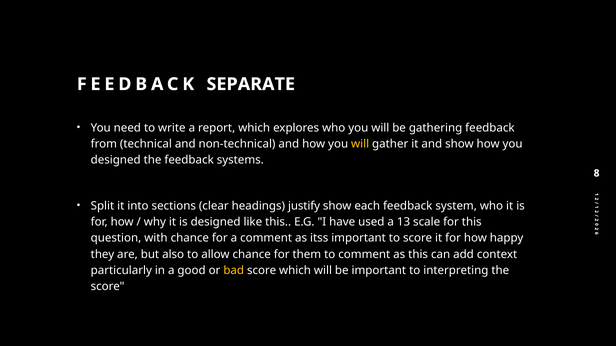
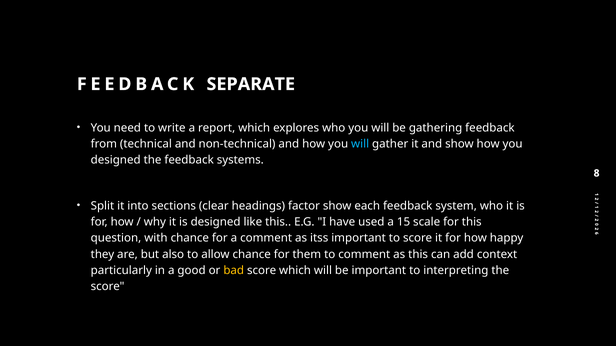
will at (360, 144) colour: yellow -> light blue
justify: justify -> factor
13: 13 -> 15
